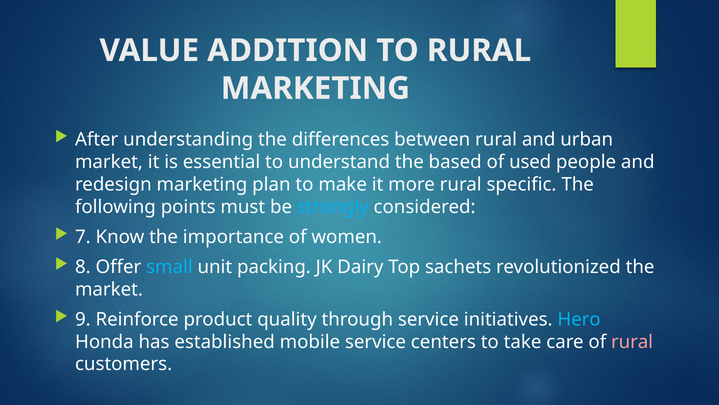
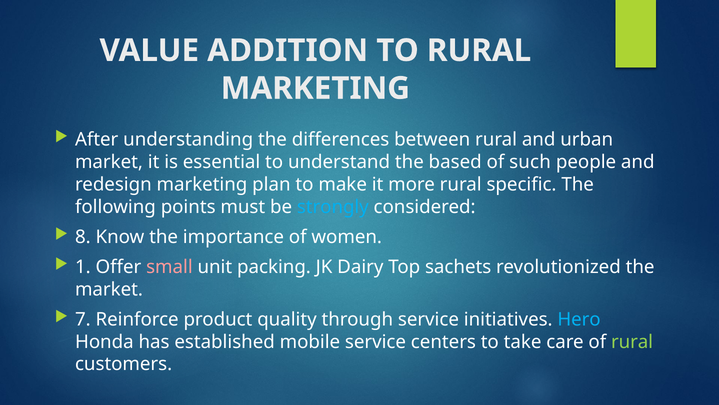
used: used -> such
7: 7 -> 8
8: 8 -> 1
small colour: light blue -> pink
9: 9 -> 7
rural at (632, 341) colour: pink -> light green
